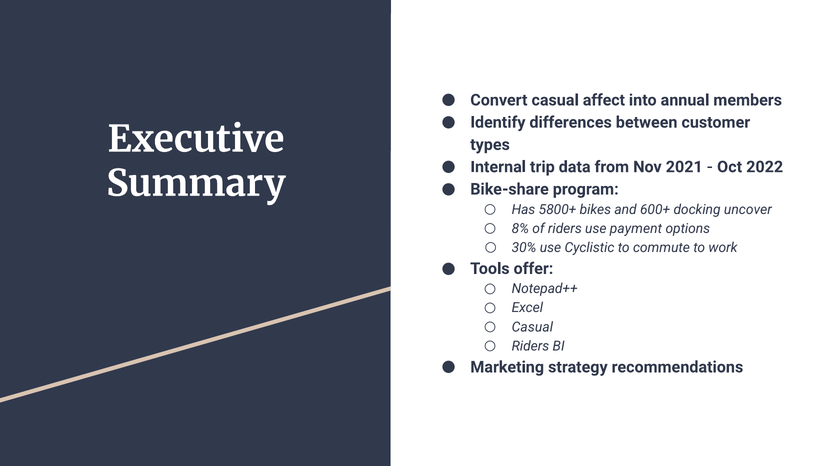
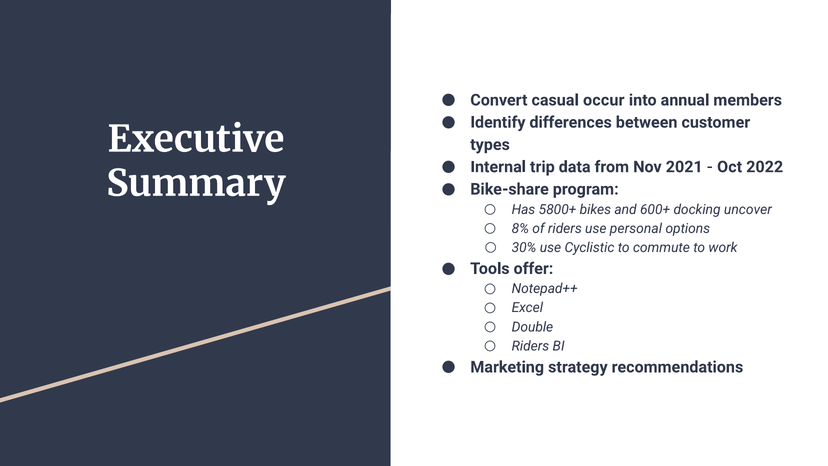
affect: affect -> occur
payment: payment -> personal
Casual at (532, 327): Casual -> Double
